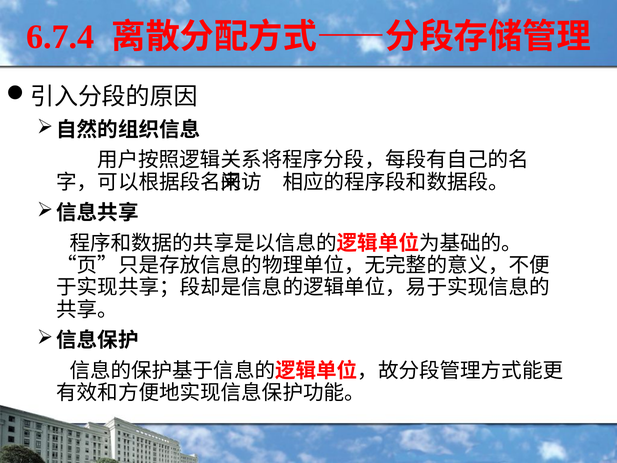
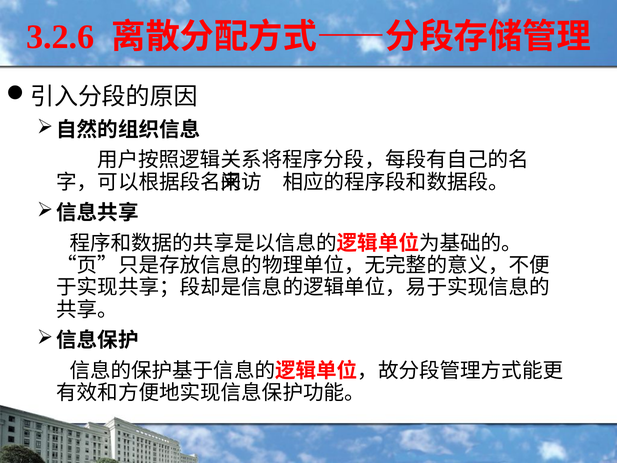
6.7.4: 6.7.4 -> 3.2.6
